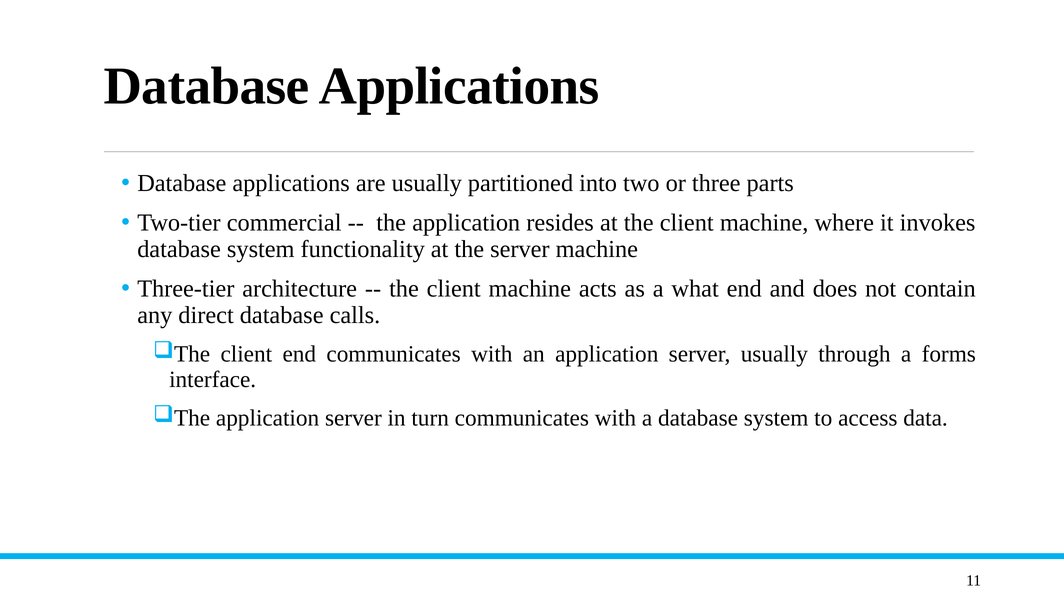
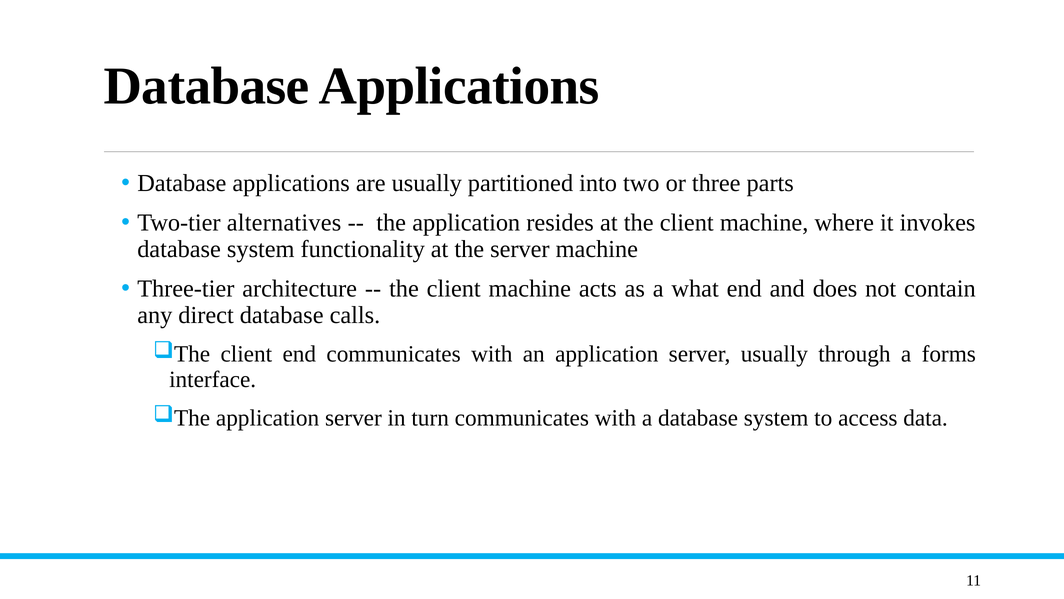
commercial: commercial -> alternatives
